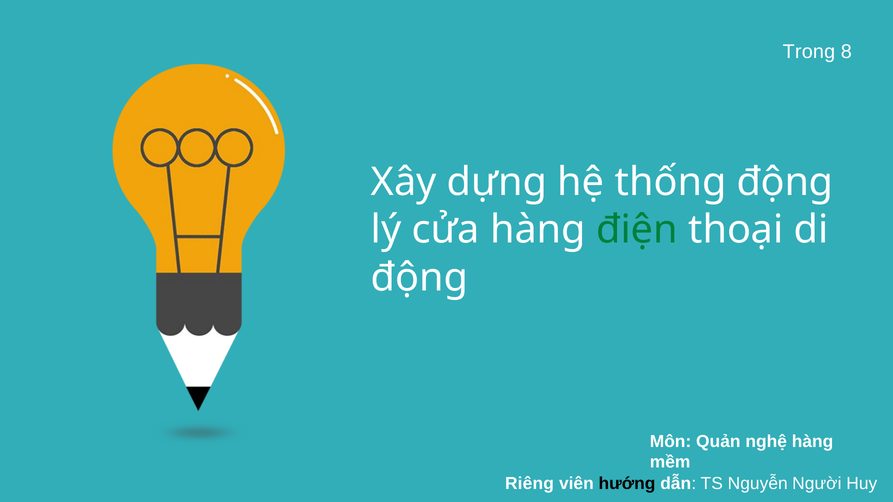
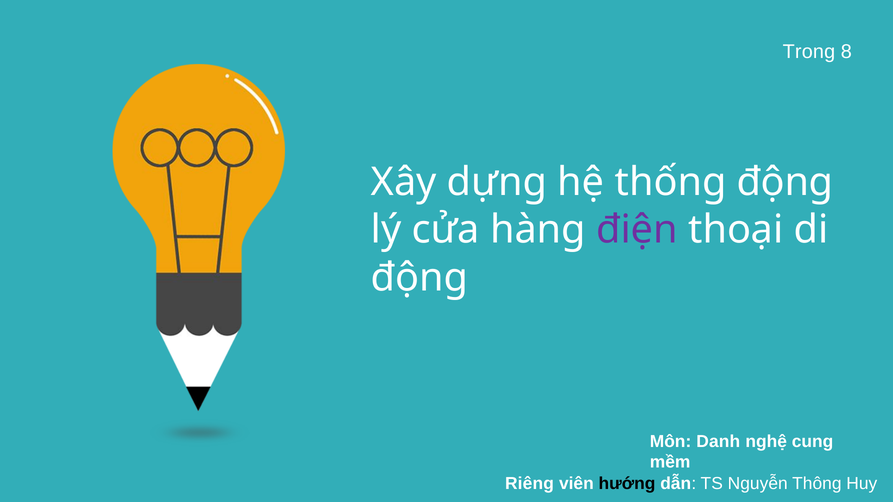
điện colour: green -> purple
Quản: Quản -> Danh
nghệ hàng: hàng -> cung
Người: Người -> Thông
